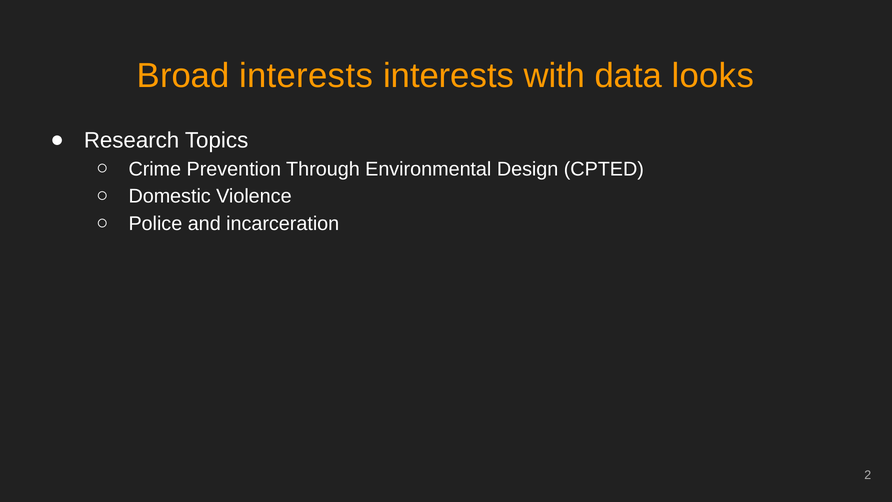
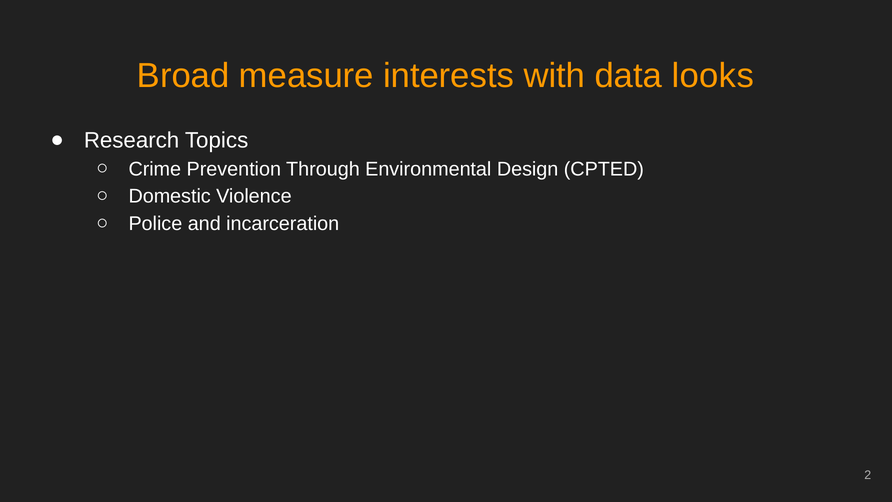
Broad interests: interests -> measure
